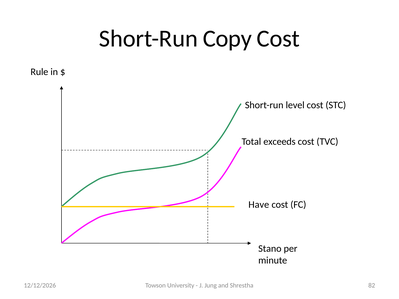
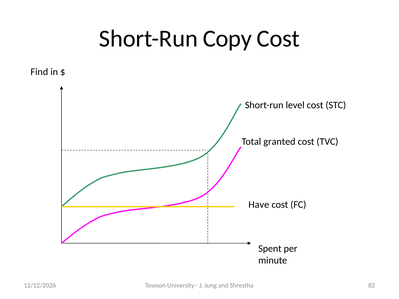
Rule: Rule -> Find
exceeds: exceeds -> granted
Stano: Stano -> Spent
